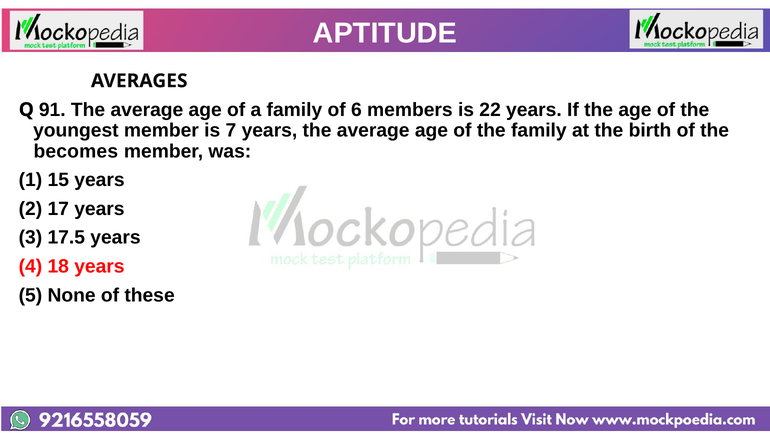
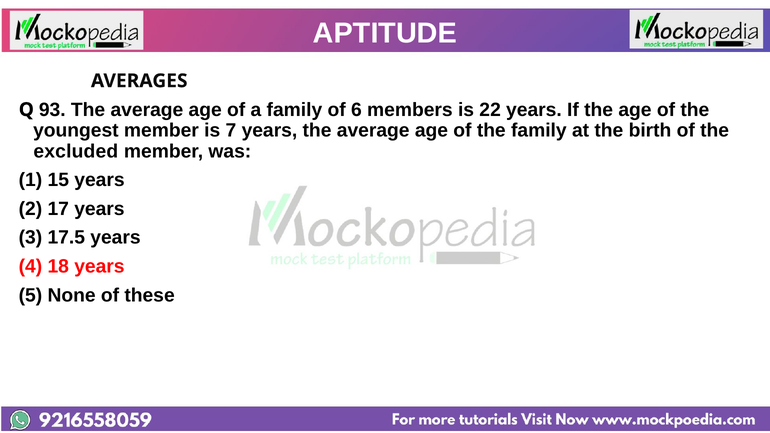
91: 91 -> 93
becomes: becomes -> excluded
